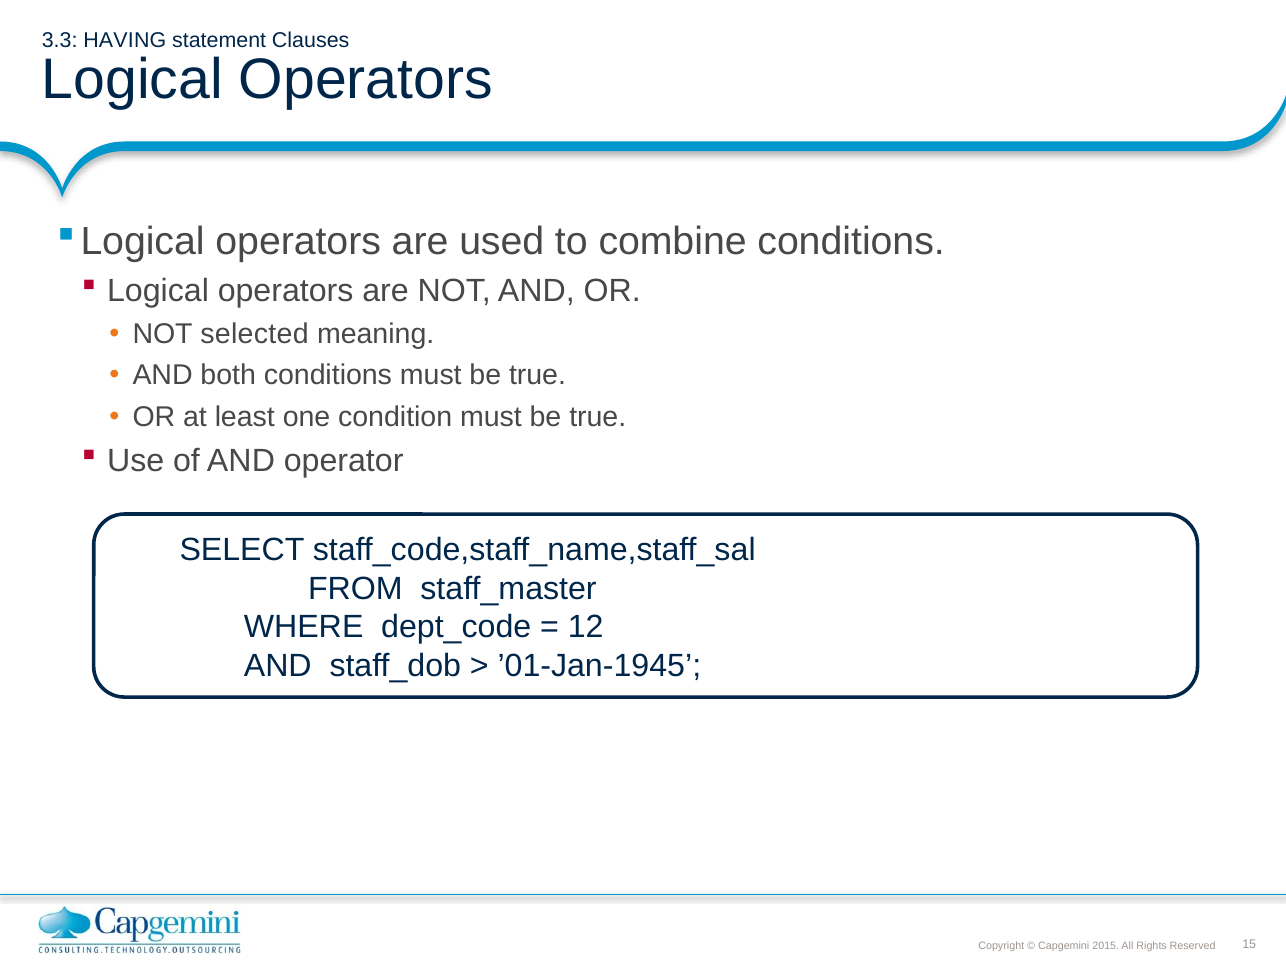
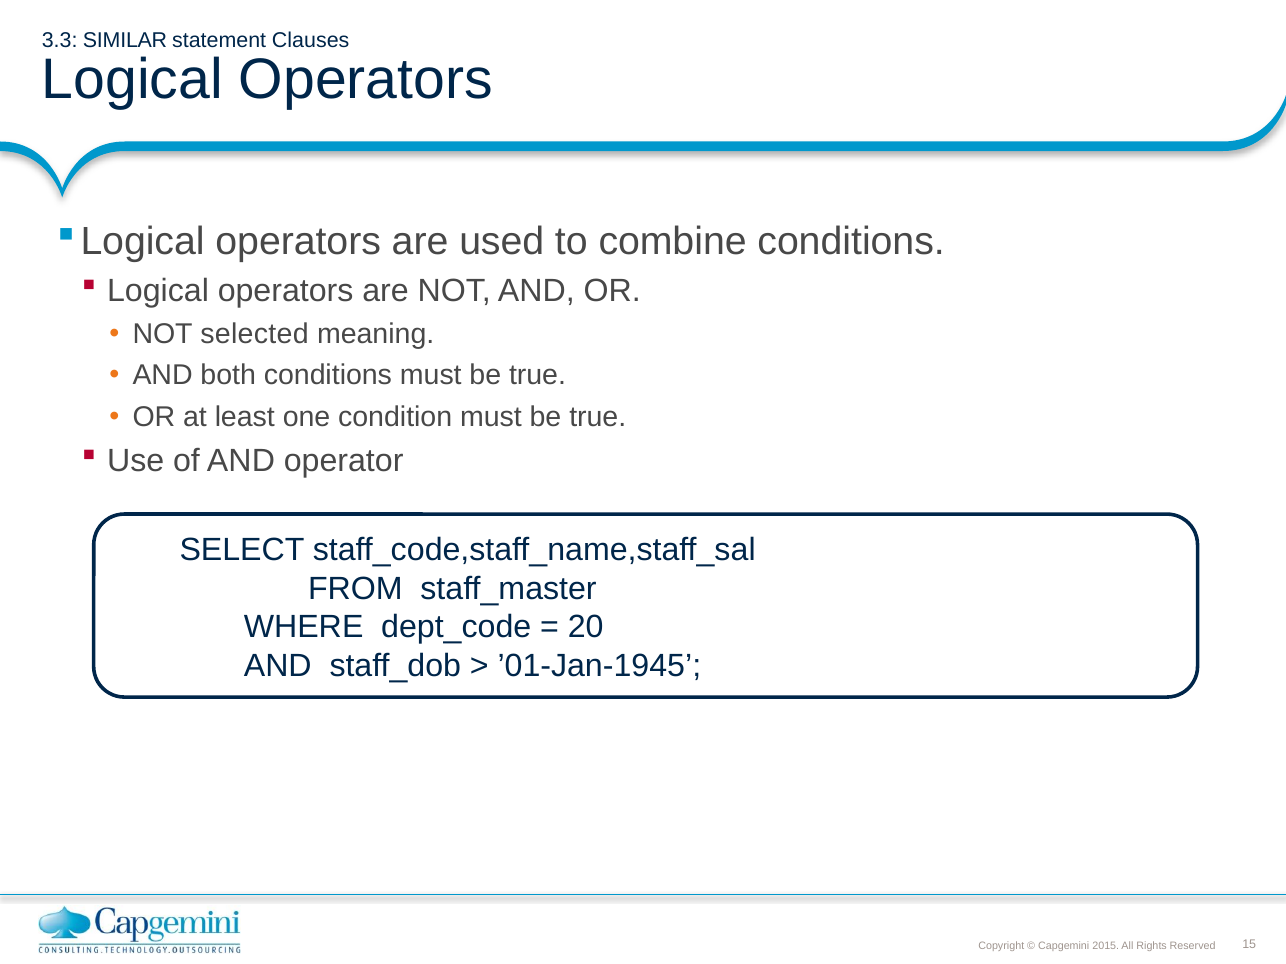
HAVING: HAVING -> SIMILAR
12: 12 -> 20
